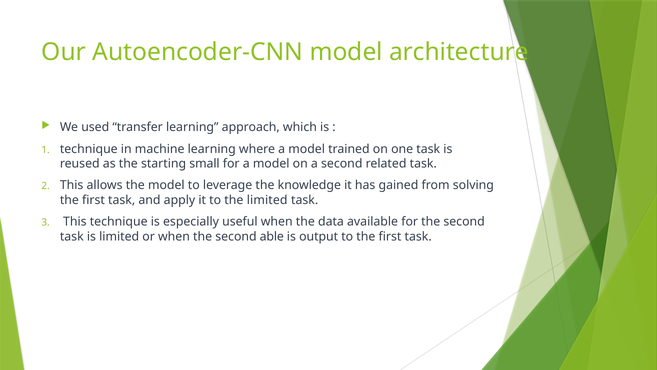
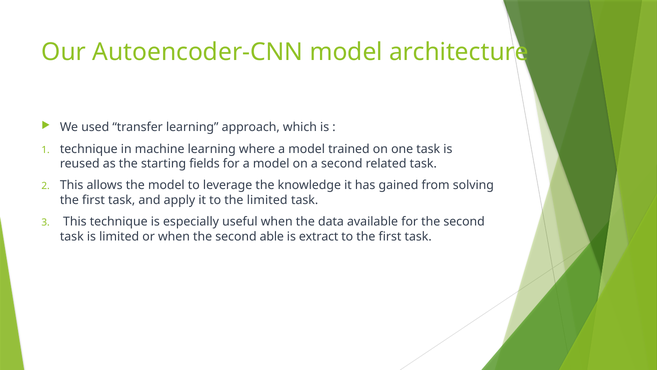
small: small -> fields
output: output -> extract
